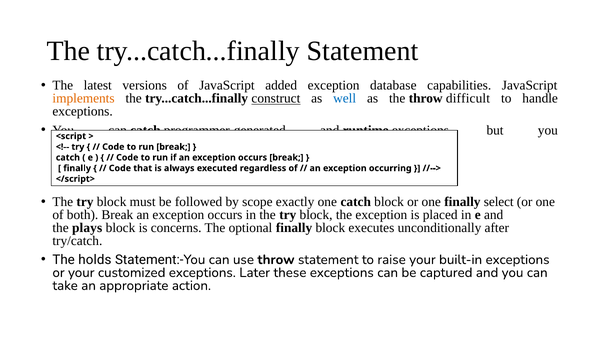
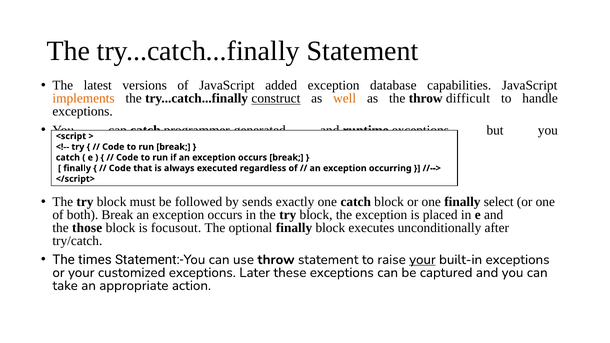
well colour: blue -> orange
scope: scope -> sends
plays: plays -> those
concerns: concerns -> focusout
holds: holds -> times
your at (422, 260) underline: none -> present
